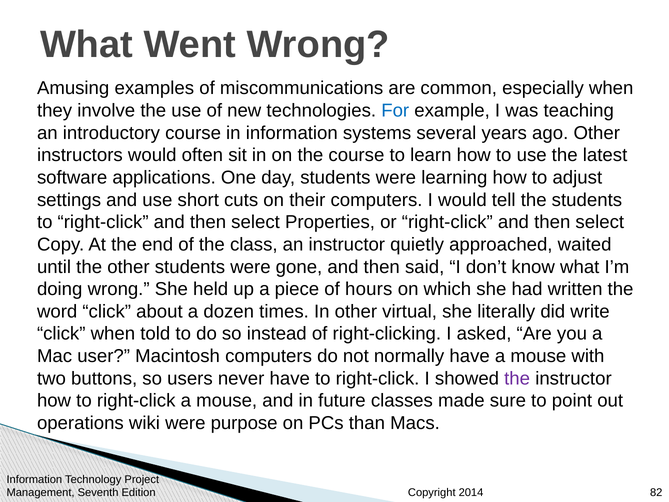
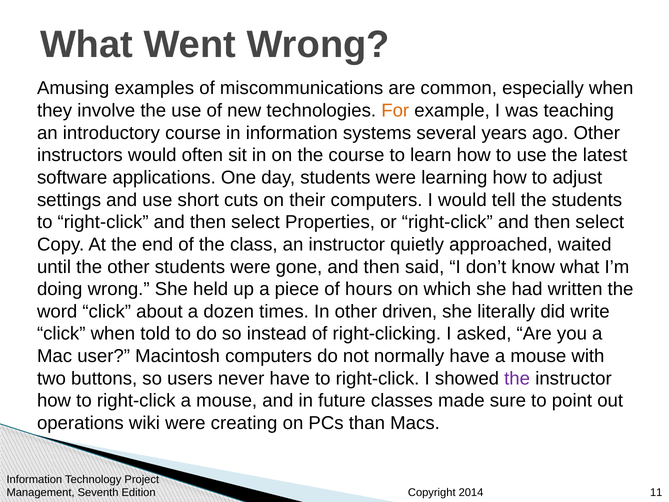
For colour: blue -> orange
virtual: virtual -> driven
purpose: purpose -> creating
82: 82 -> 11
